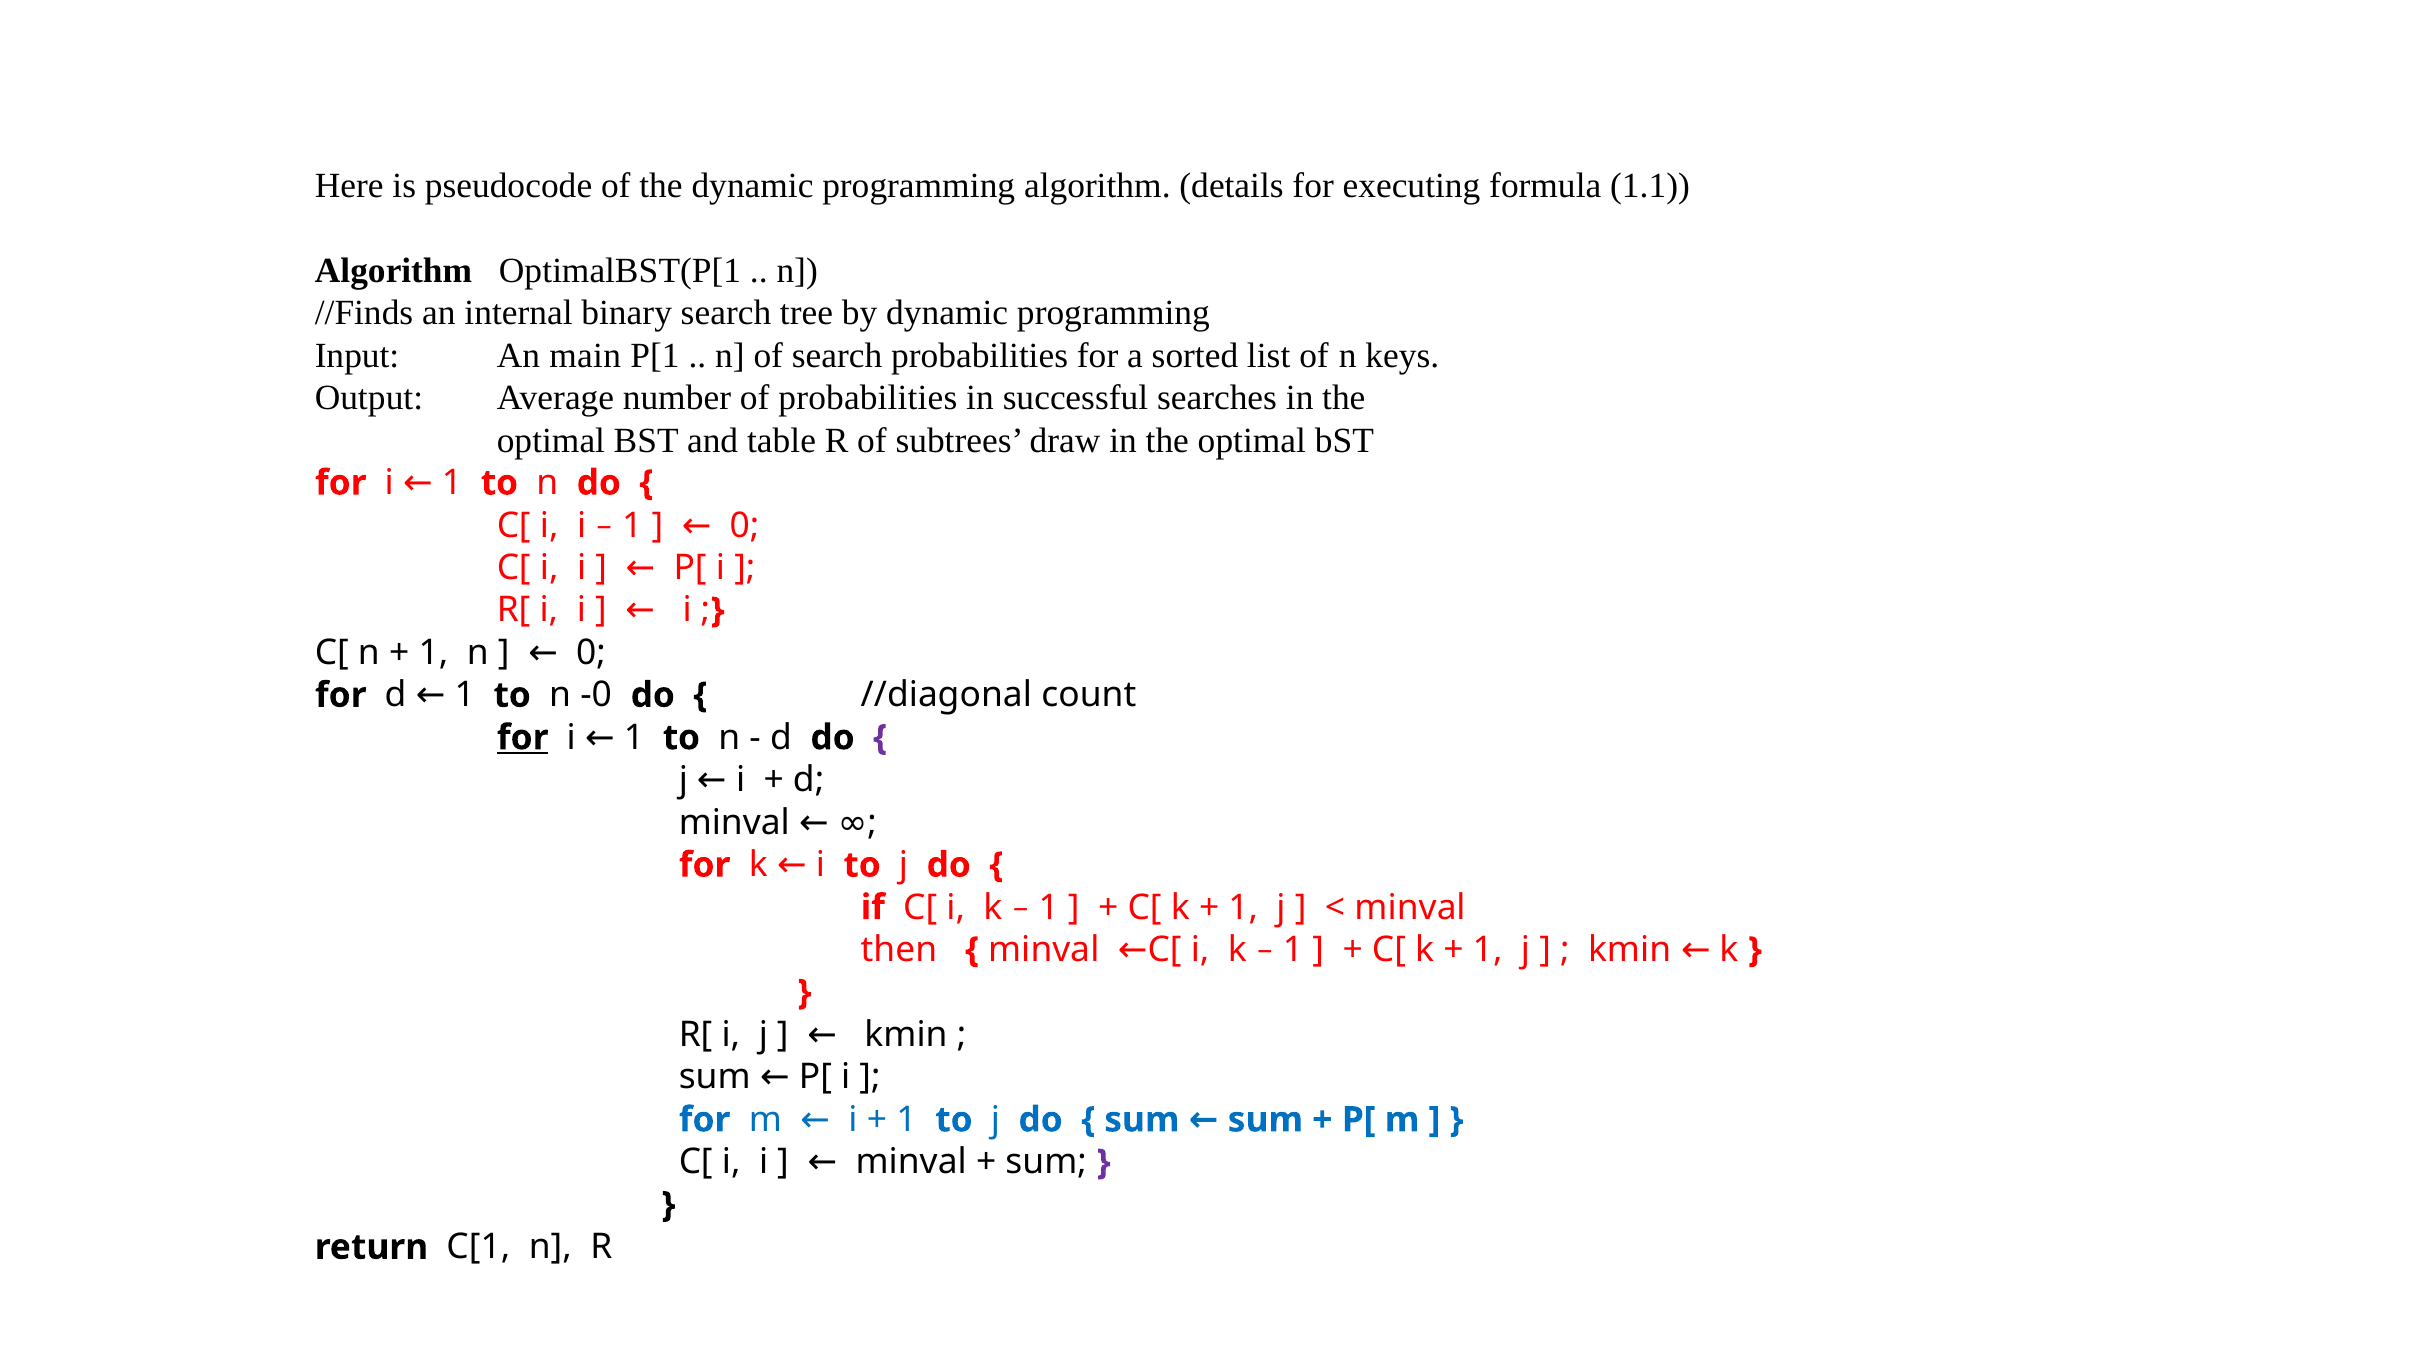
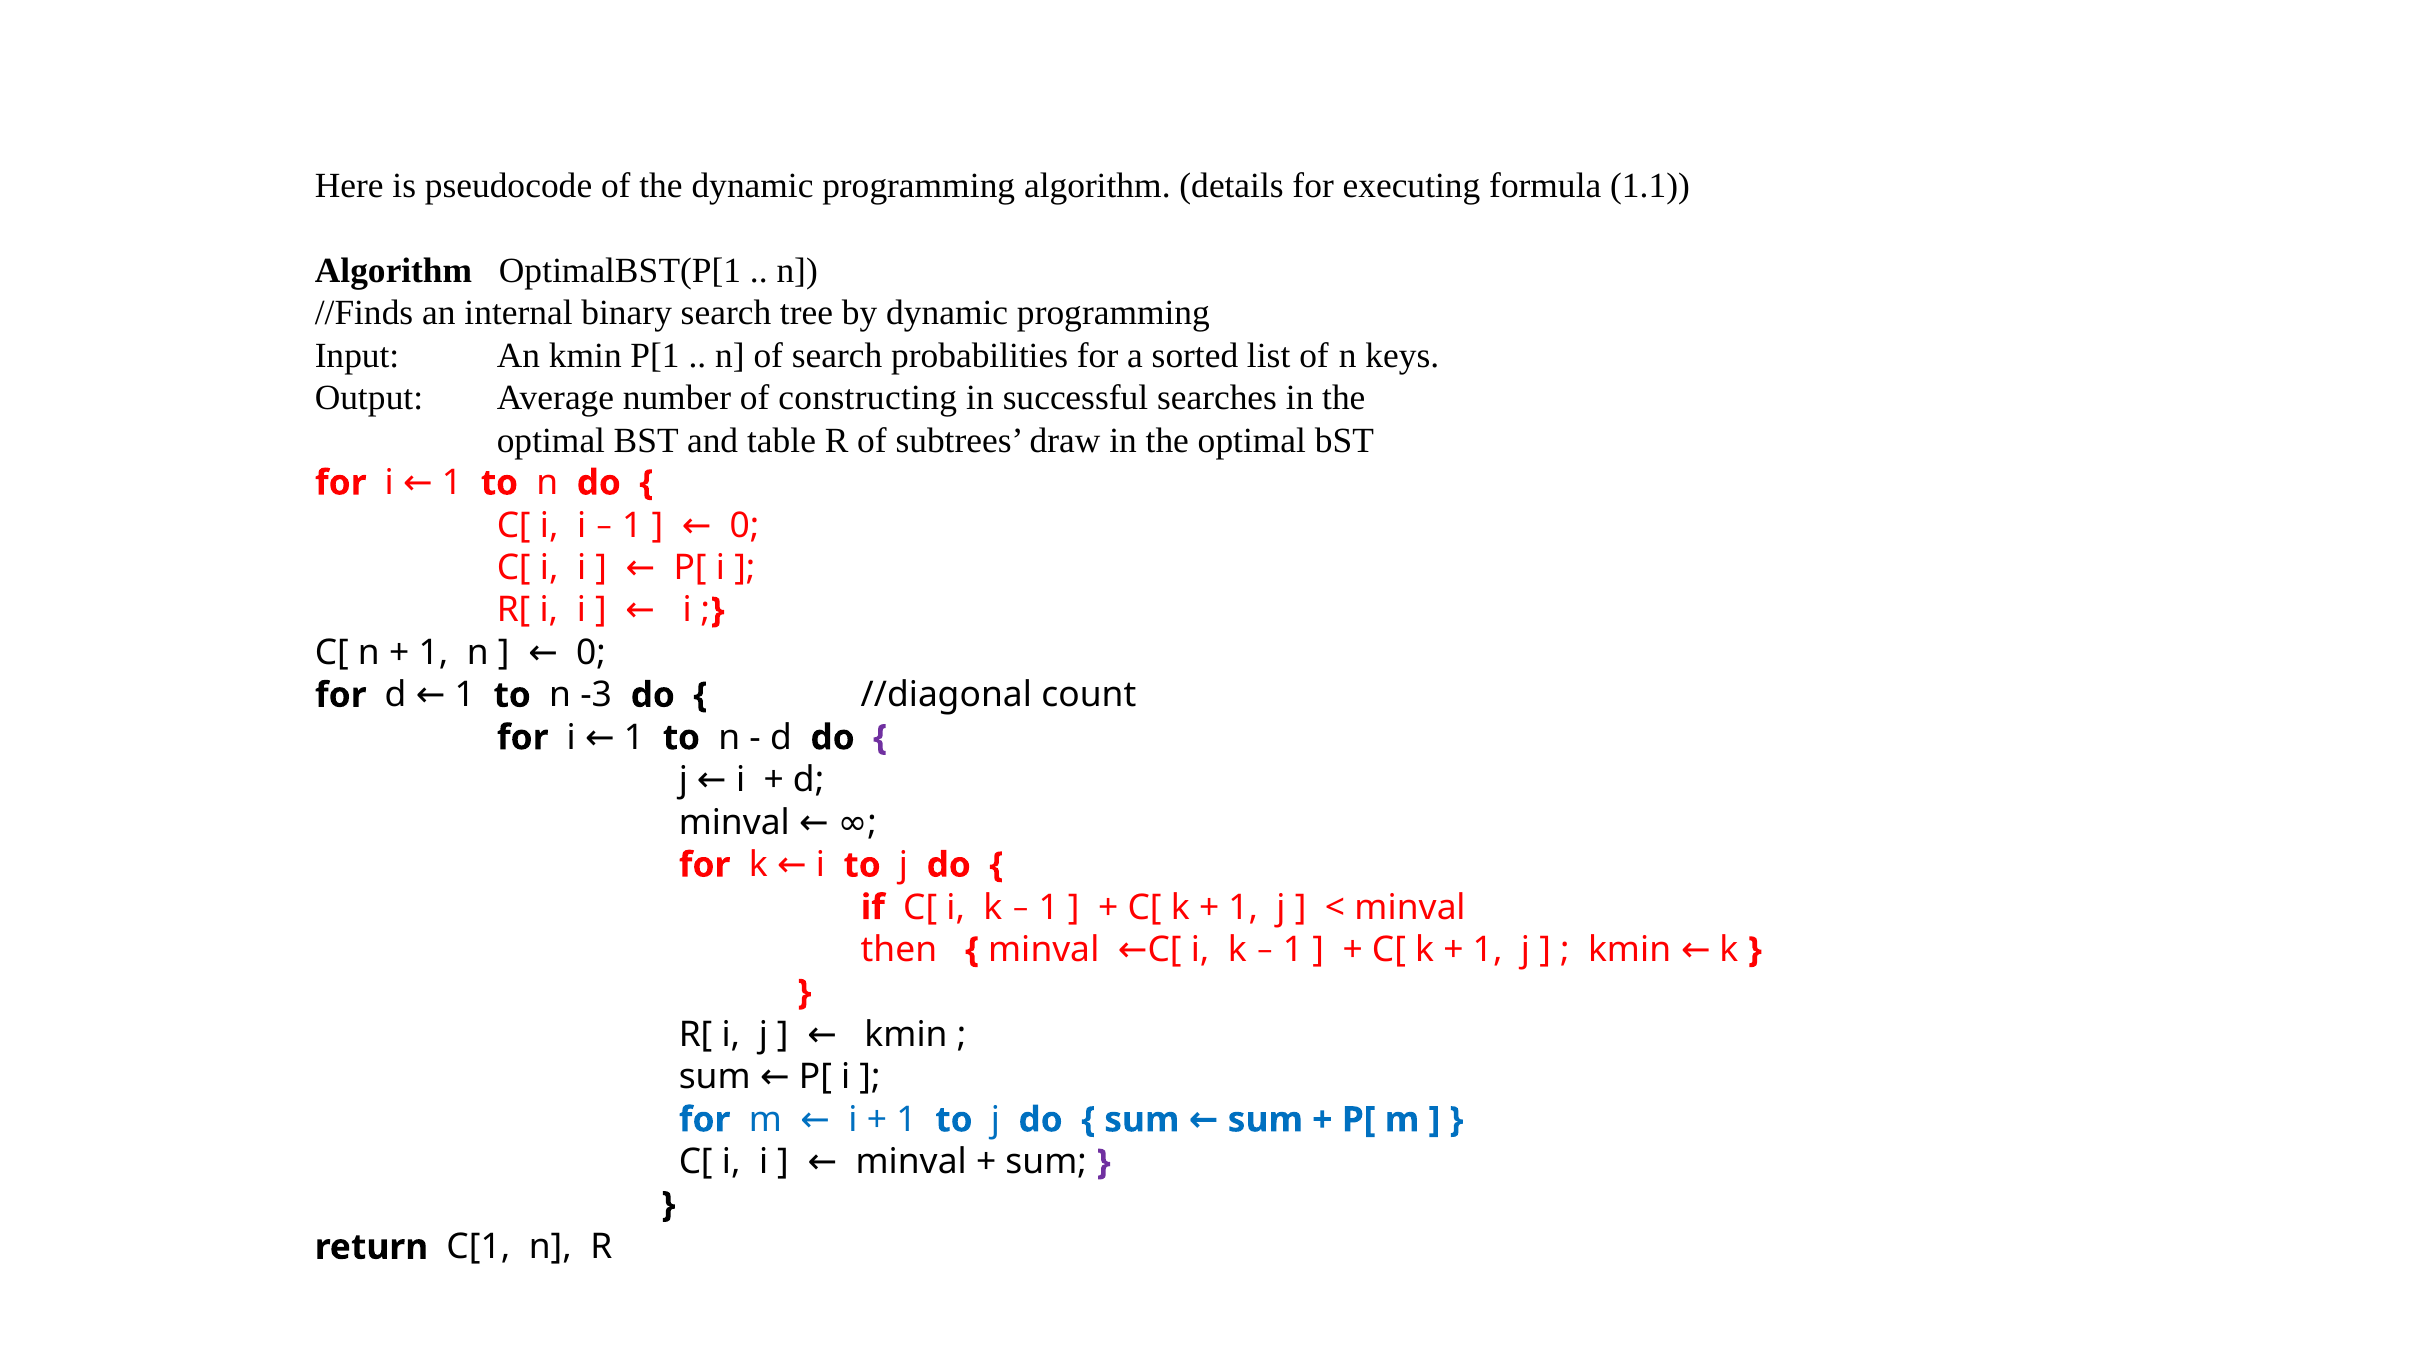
An main: main -> kmin
of probabilities: probabilities -> constructing
-0: -0 -> -3
for at (523, 738) underline: present -> none
